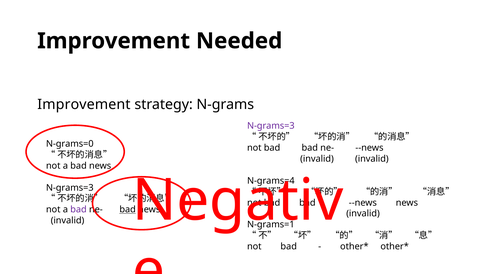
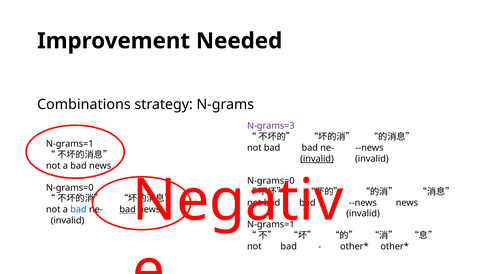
Improvement at (84, 104): Improvement -> Combinations
N-grams=0 at (70, 144): N-grams=0 -> N-grams=1
invalid at (317, 159) underline: none -> present
N-grams=4 at (271, 181): N-grams=4 -> N-grams=0
N-grams=3 at (70, 188): N-grams=3 -> N-grams=0
bad at (79, 210) colour: purple -> blue
